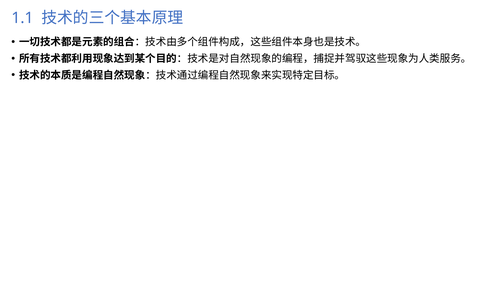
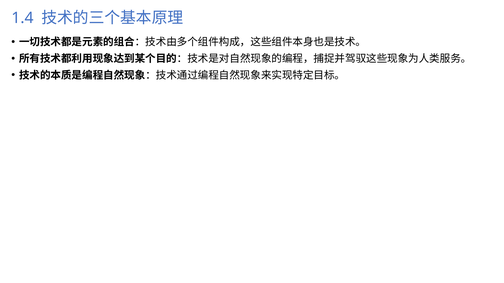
1.1: 1.1 -> 1.4
